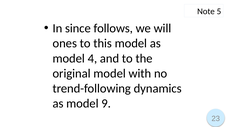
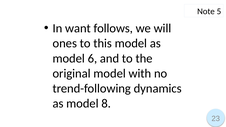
since: since -> want
4: 4 -> 6
9: 9 -> 8
